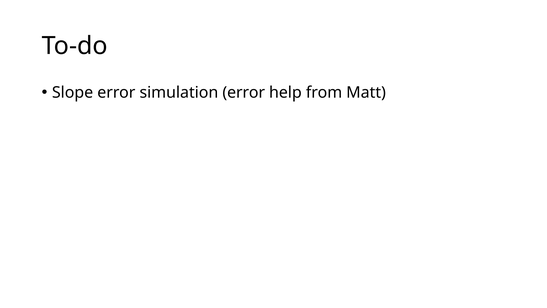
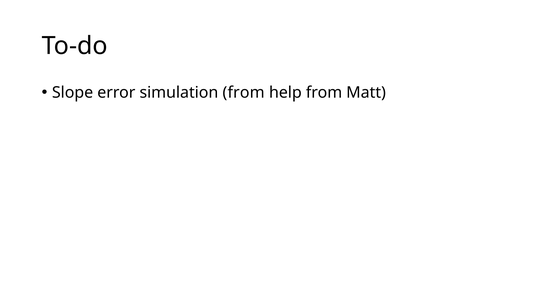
simulation error: error -> from
